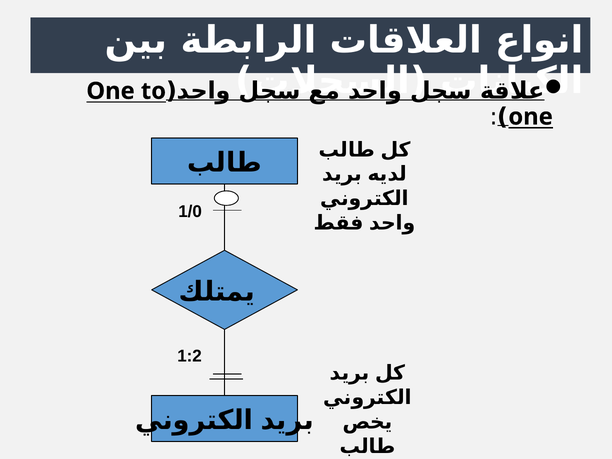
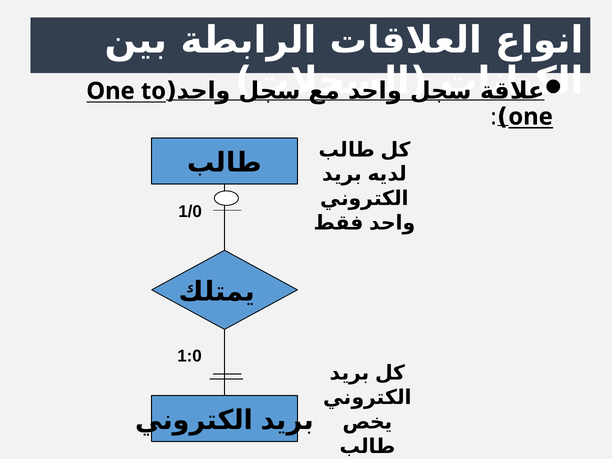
1:2: 1:2 -> 1:0
